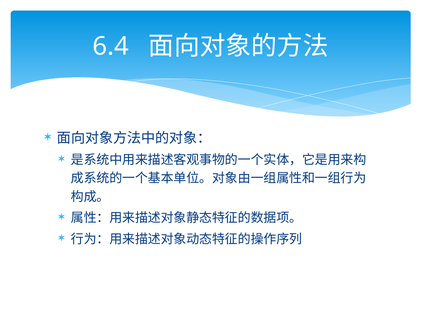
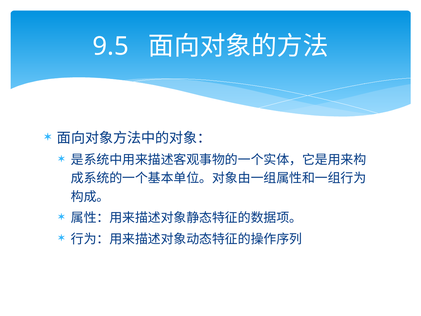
6.4: 6.4 -> 9.5
